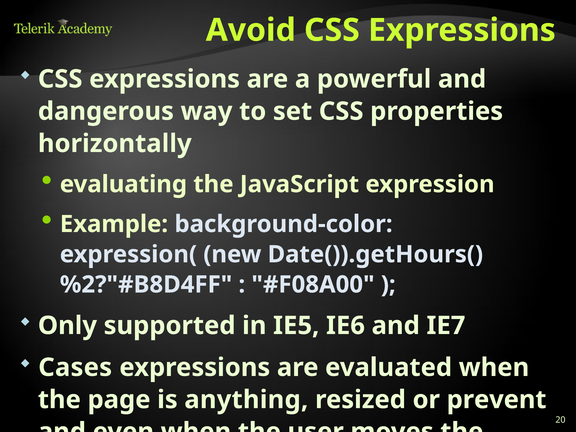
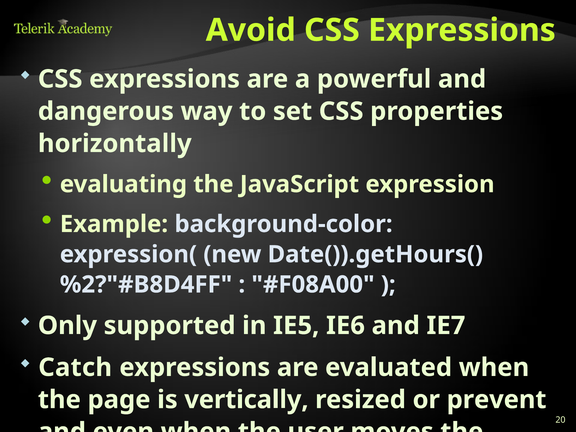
Cases: Cases -> Catch
anything: anything -> vertically
